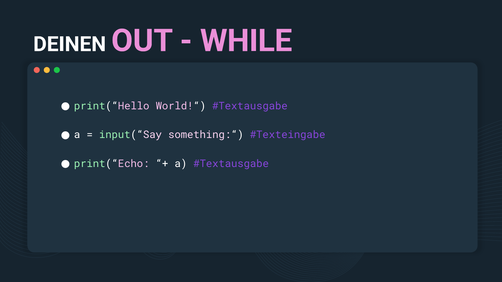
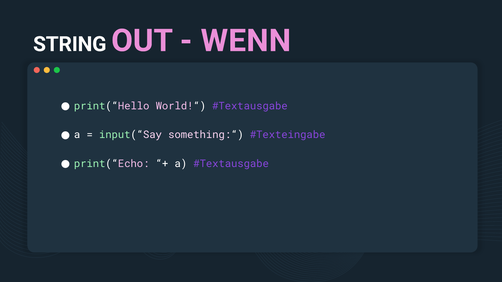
DEINEN: DEINEN -> STRING
WHILE: WHILE -> WENN
